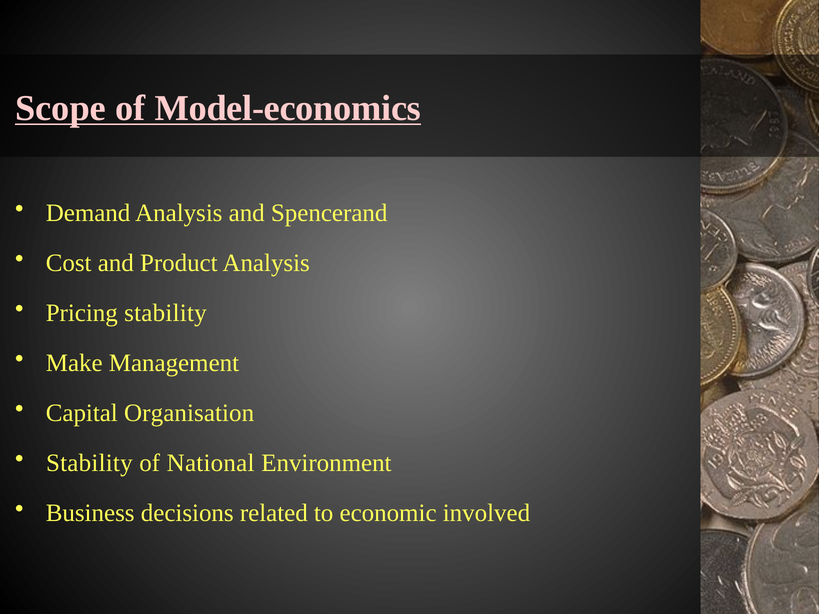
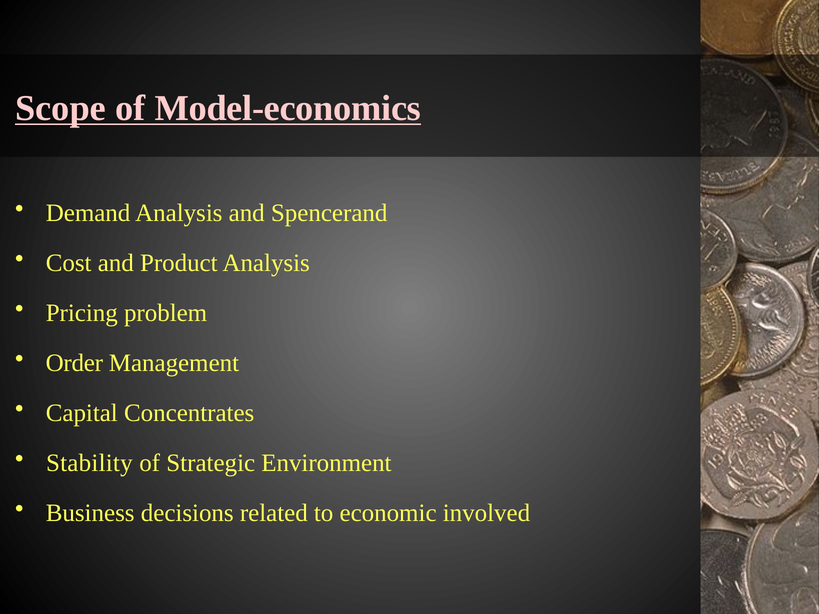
Pricing stability: stability -> problem
Make: Make -> Order
Organisation: Organisation -> Concentrates
National: National -> Strategic
